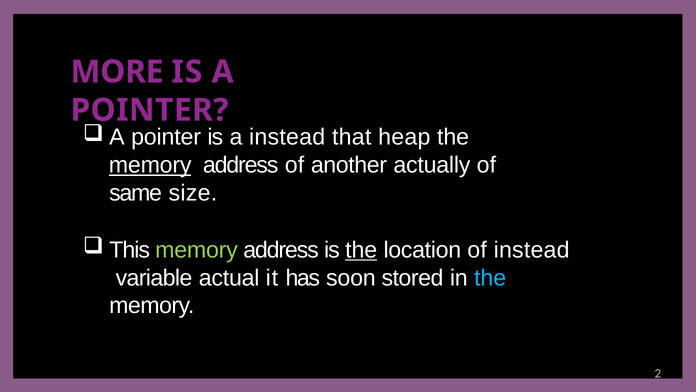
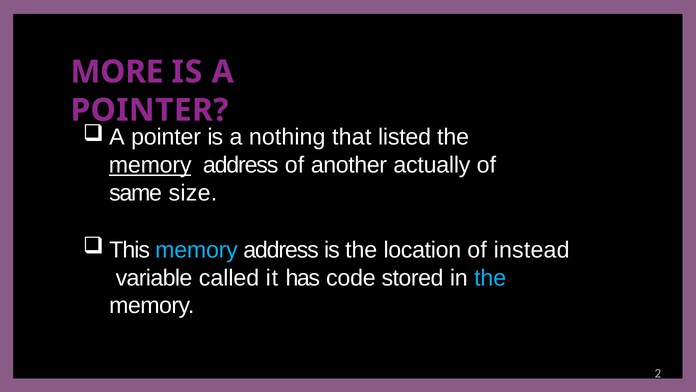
a instead: instead -> nothing
heap: heap -> listed
memory at (197, 250) colour: light green -> light blue
the at (361, 250) underline: present -> none
actual: actual -> called
soon: soon -> code
